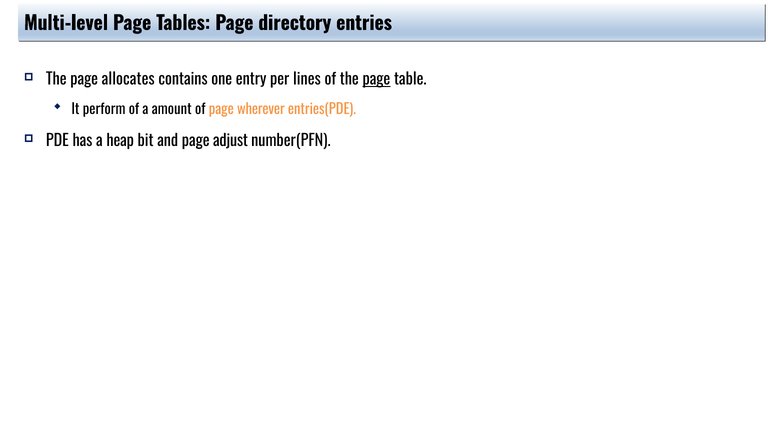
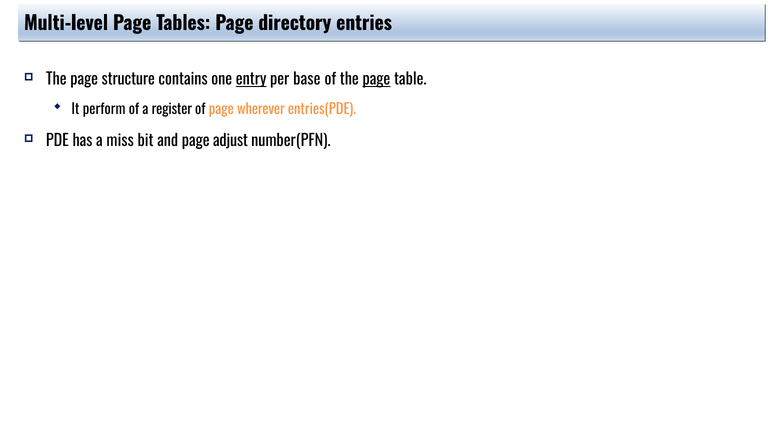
allocates: allocates -> structure
entry underline: none -> present
lines: lines -> base
amount: amount -> register
heap: heap -> miss
